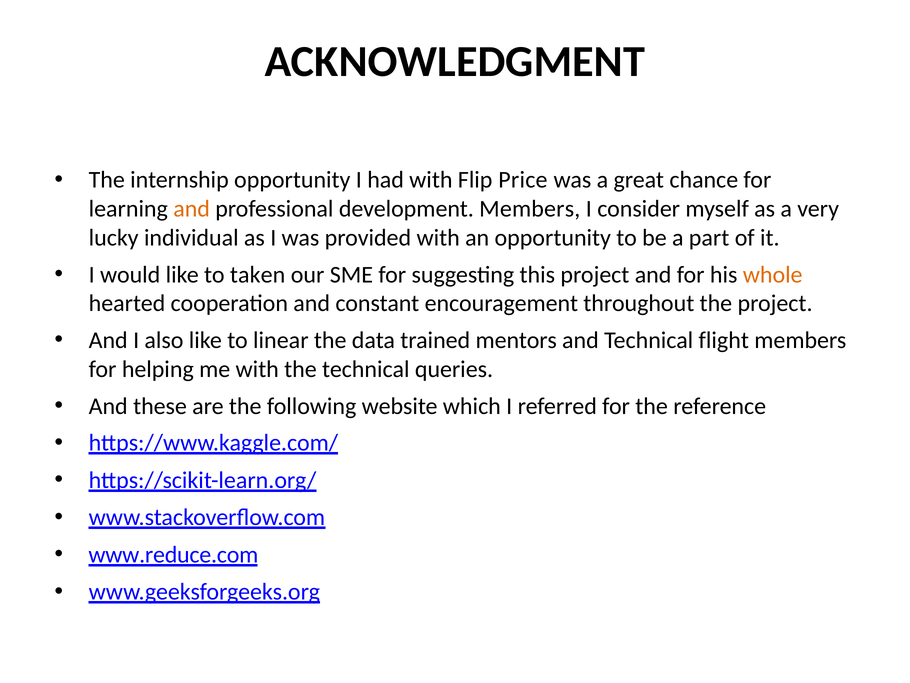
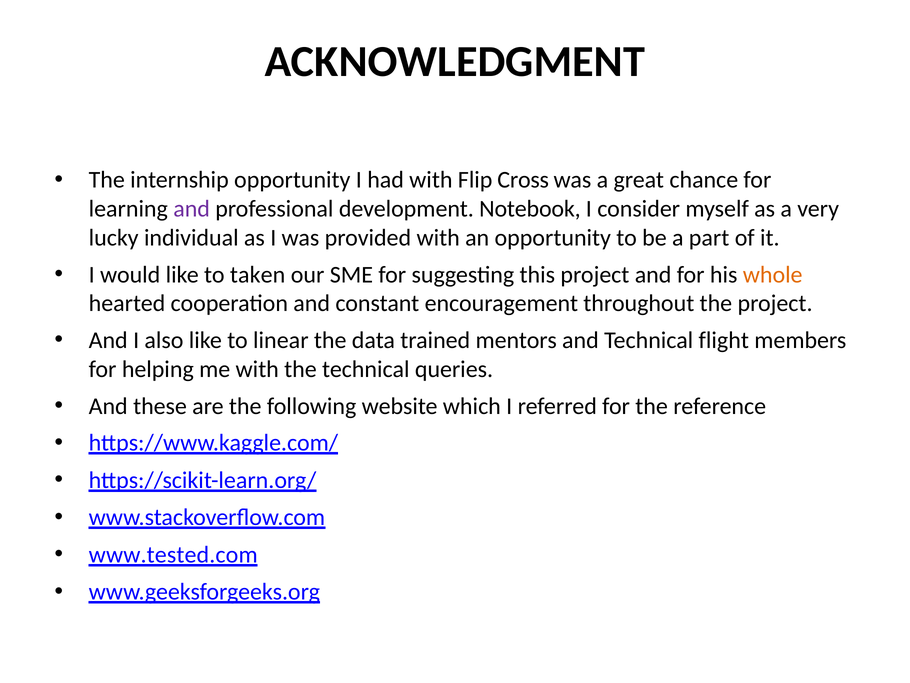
Price: Price -> Cross
and at (192, 209) colour: orange -> purple
development Members: Members -> Notebook
www.reduce.com: www.reduce.com -> www.tested.com
